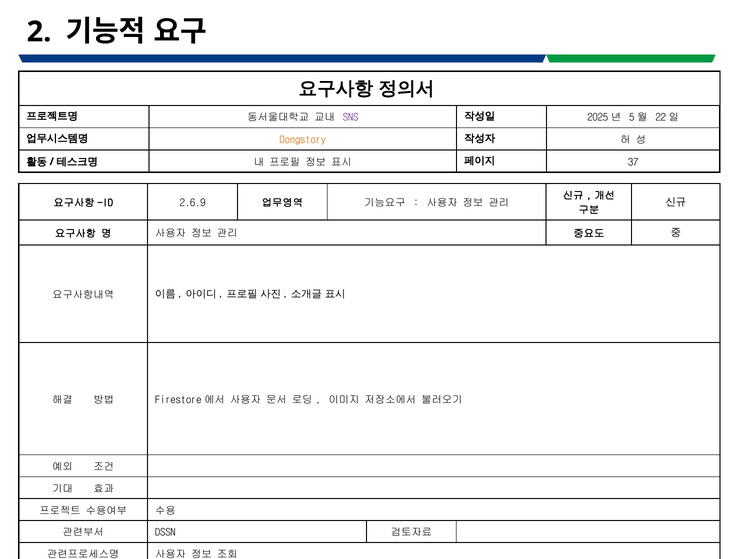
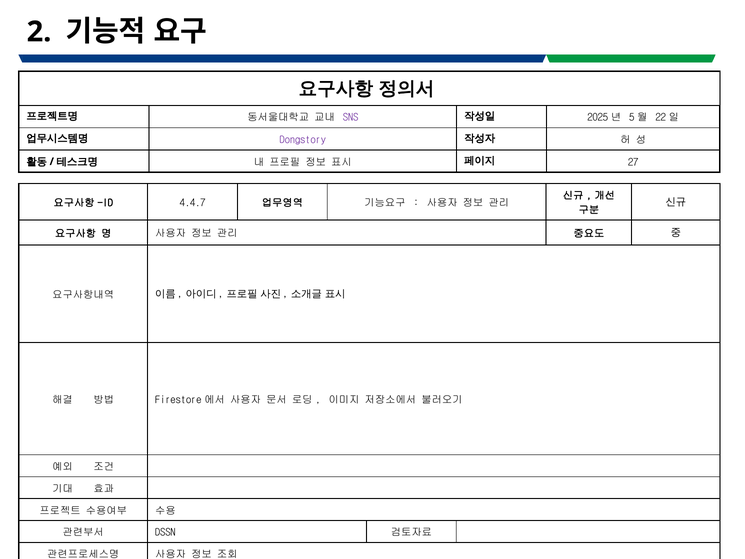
Dongstory colour: orange -> purple
37: 37 -> 27
2.6.9: 2.6.9 -> 4.4.7
